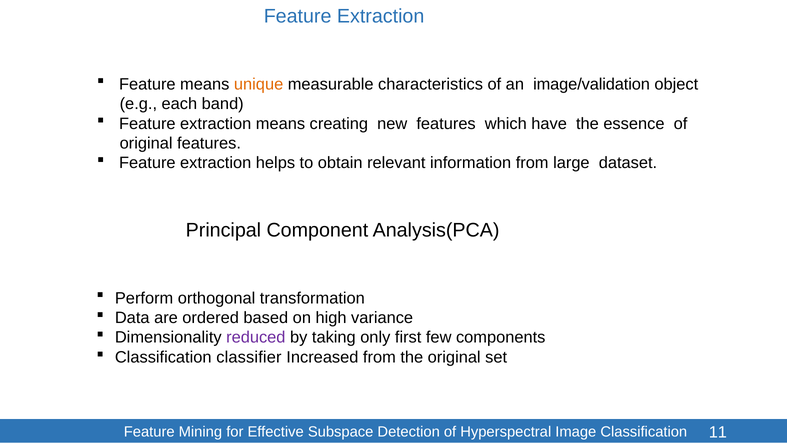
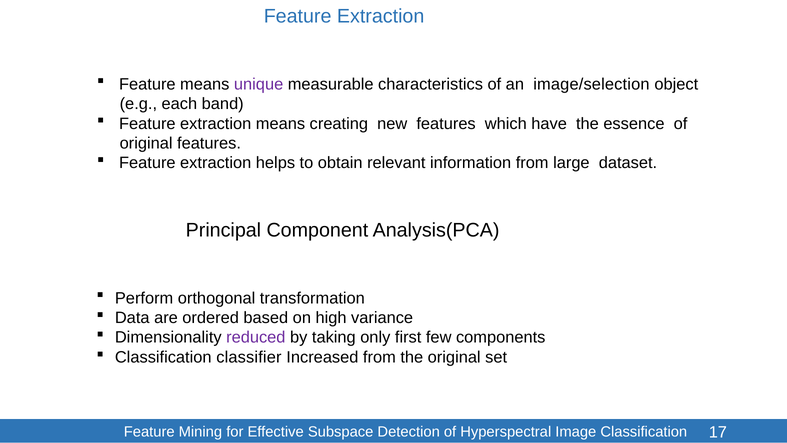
unique colour: orange -> purple
image/validation: image/validation -> image/selection
11: 11 -> 17
